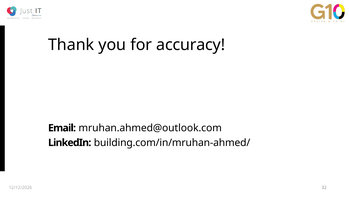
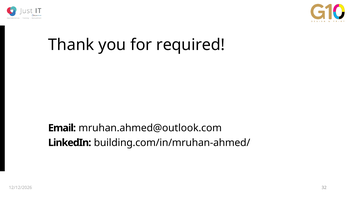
accuracy: accuracy -> required
